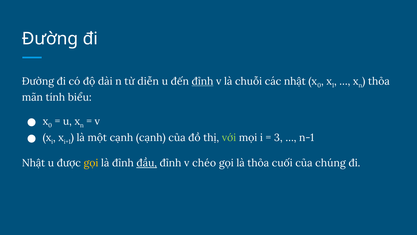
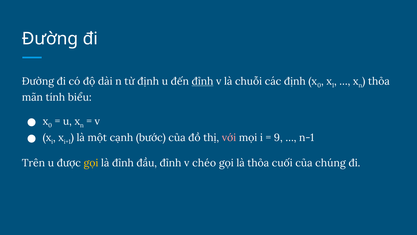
từ diễn: diễn -> định
các nhật: nhật -> định
cạnh cạnh: cạnh -> bước
với colour: light green -> pink
3: 3 -> 9
Nhật at (34, 163): Nhật -> Trên
đầu underline: present -> none
